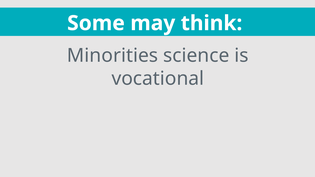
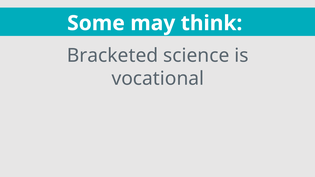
Minorities: Minorities -> Bracketed
